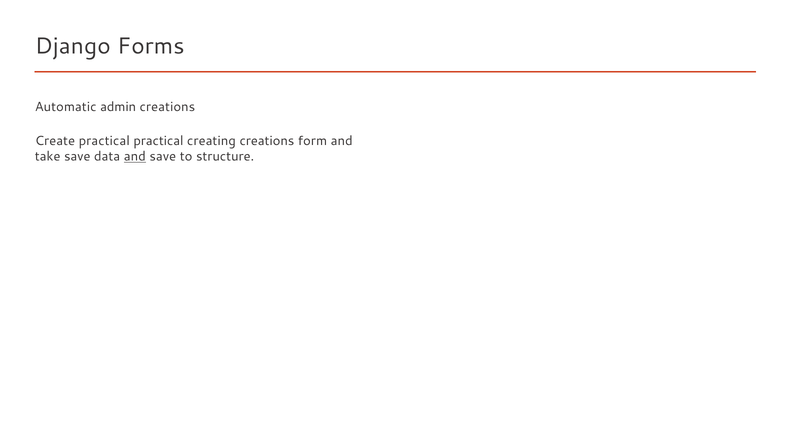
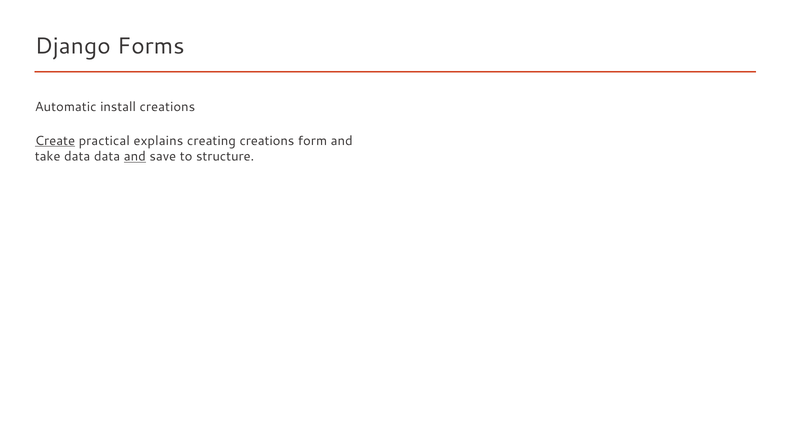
admin: admin -> install
Create underline: none -> present
practical practical: practical -> explains
take save: save -> data
